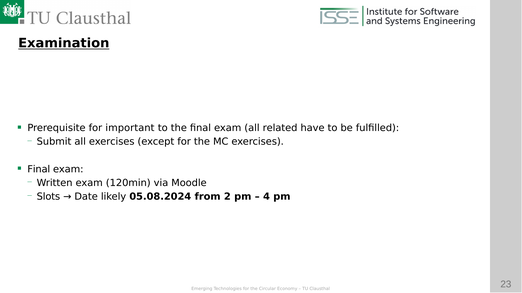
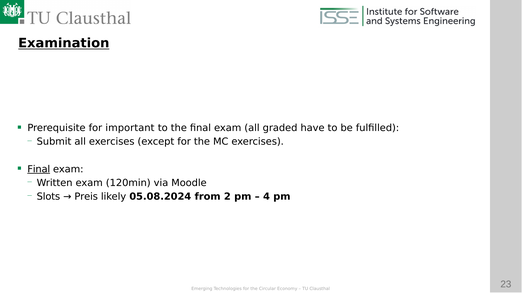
related: related -> graded
Final at (39, 169) underline: none -> present
Date: Date -> Preis
